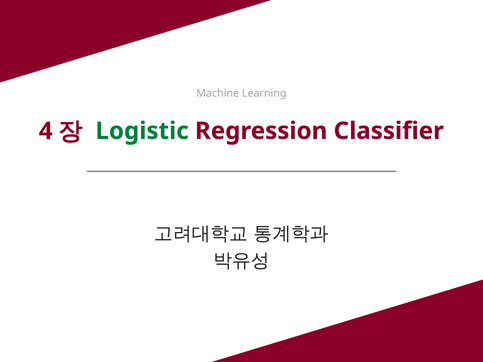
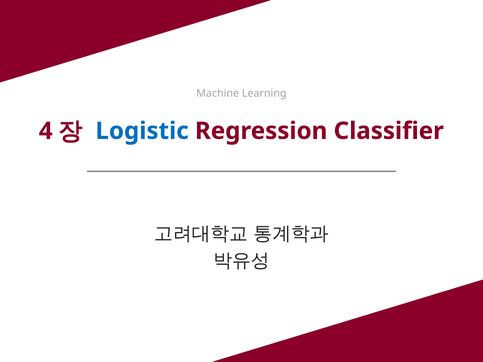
Logistic colour: green -> blue
